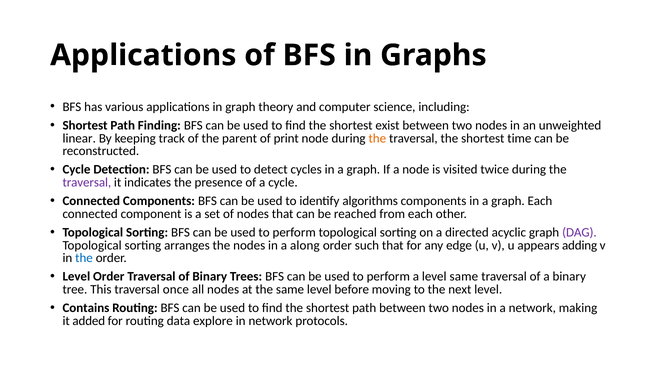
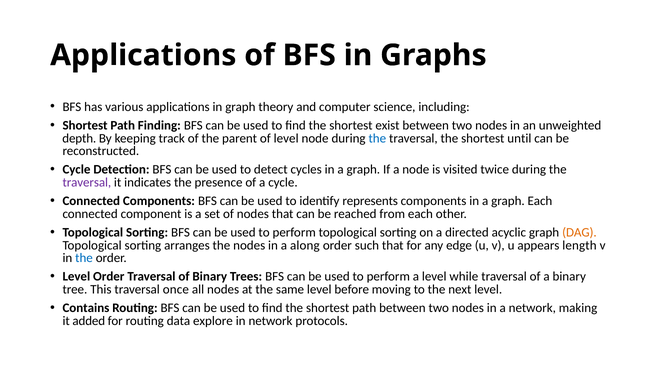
linear: linear -> depth
of print: print -> level
the at (377, 138) colour: orange -> blue
time: time -> until
algorithms: algorithms -> represents
DAG colour: purple -> orange
adding: adding -> length
level same: same -> while
